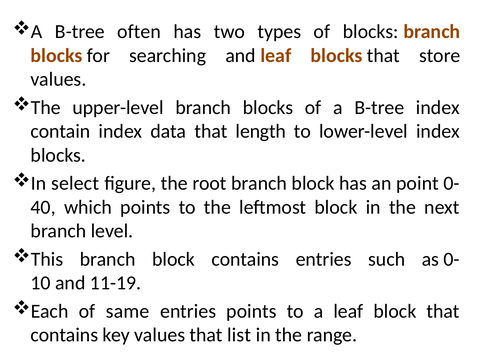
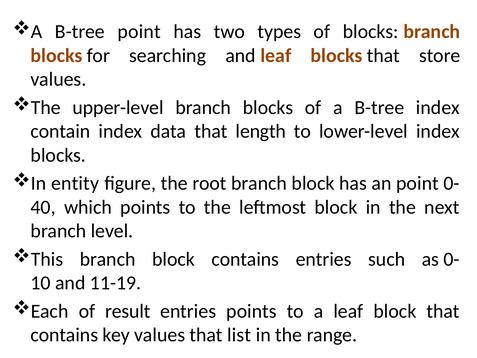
B-tree often: often -> point
select: select -> entity
same: same -> result
